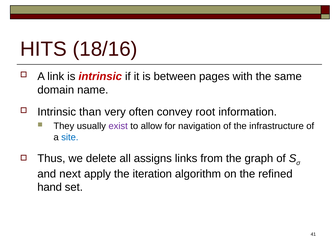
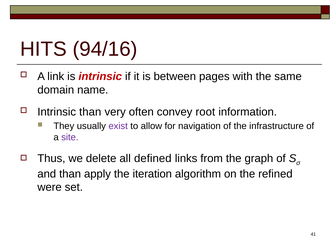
18/16: 18/16 -> 94/16
site colour: blue -> purple
assigns: assigns -> defined
and next: next -> than
hand: hand -> were
